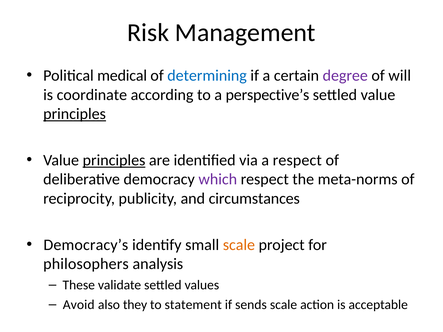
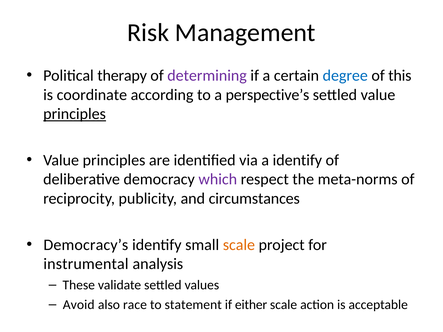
medical: medical -> therapy
determining colour: blue -> purple
degree colour: purple -> blue
will: will -> this
principles at (114, 160) underline: present -> none
a respect: respect -> identify
philosophers: philosophers -> instrumental
they: they -> race
sends: sends -> either
